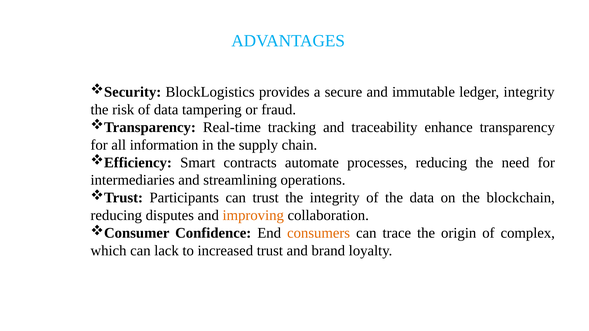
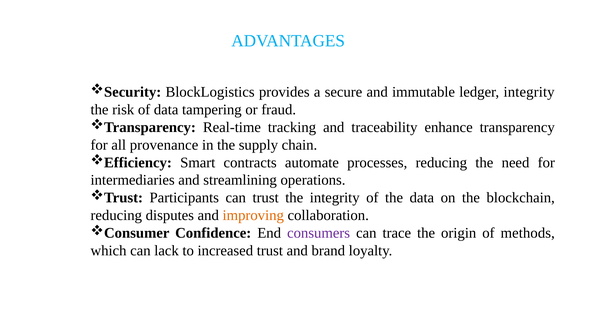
information: information -> provenance
consumers colour: orange -> purple
complex: complex -> methods
